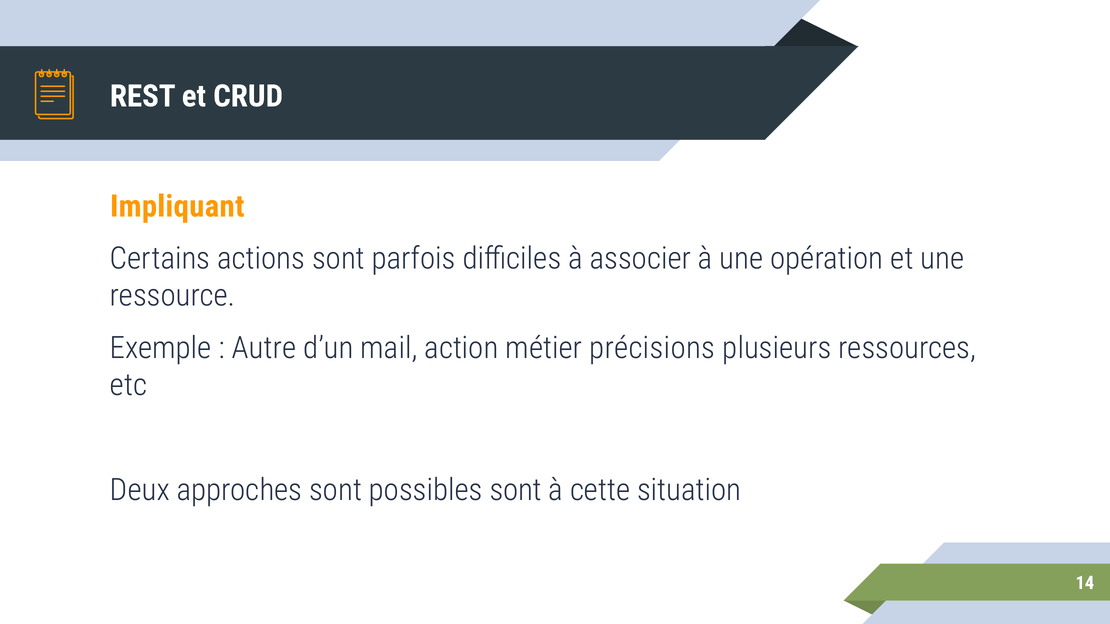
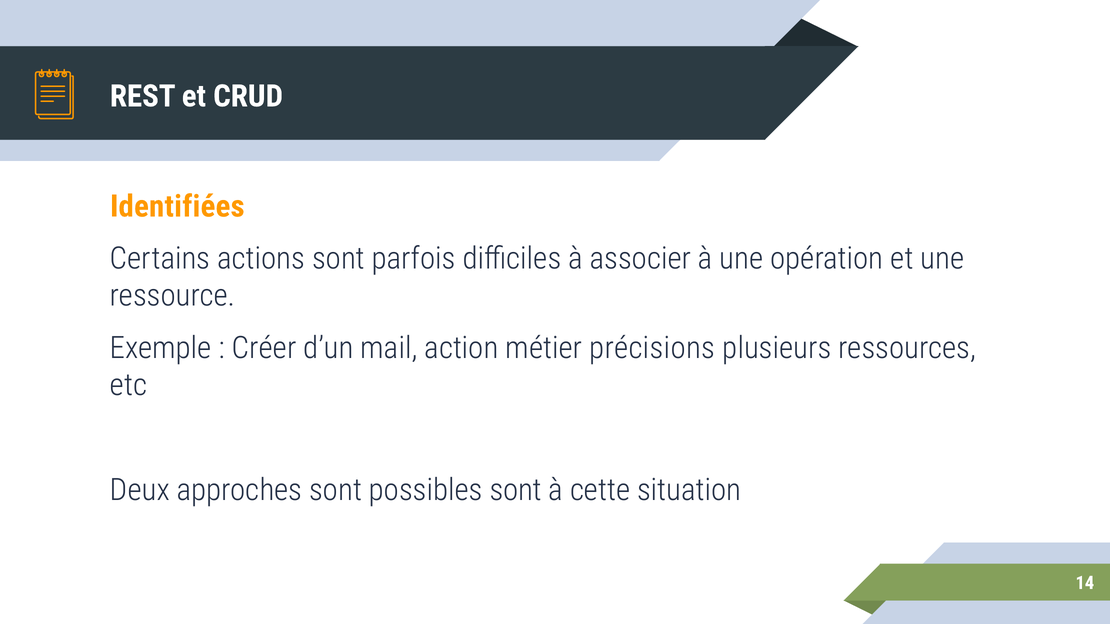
Impliquant: Impliquant -> Identifiées
Autre: Autre -> Créer
